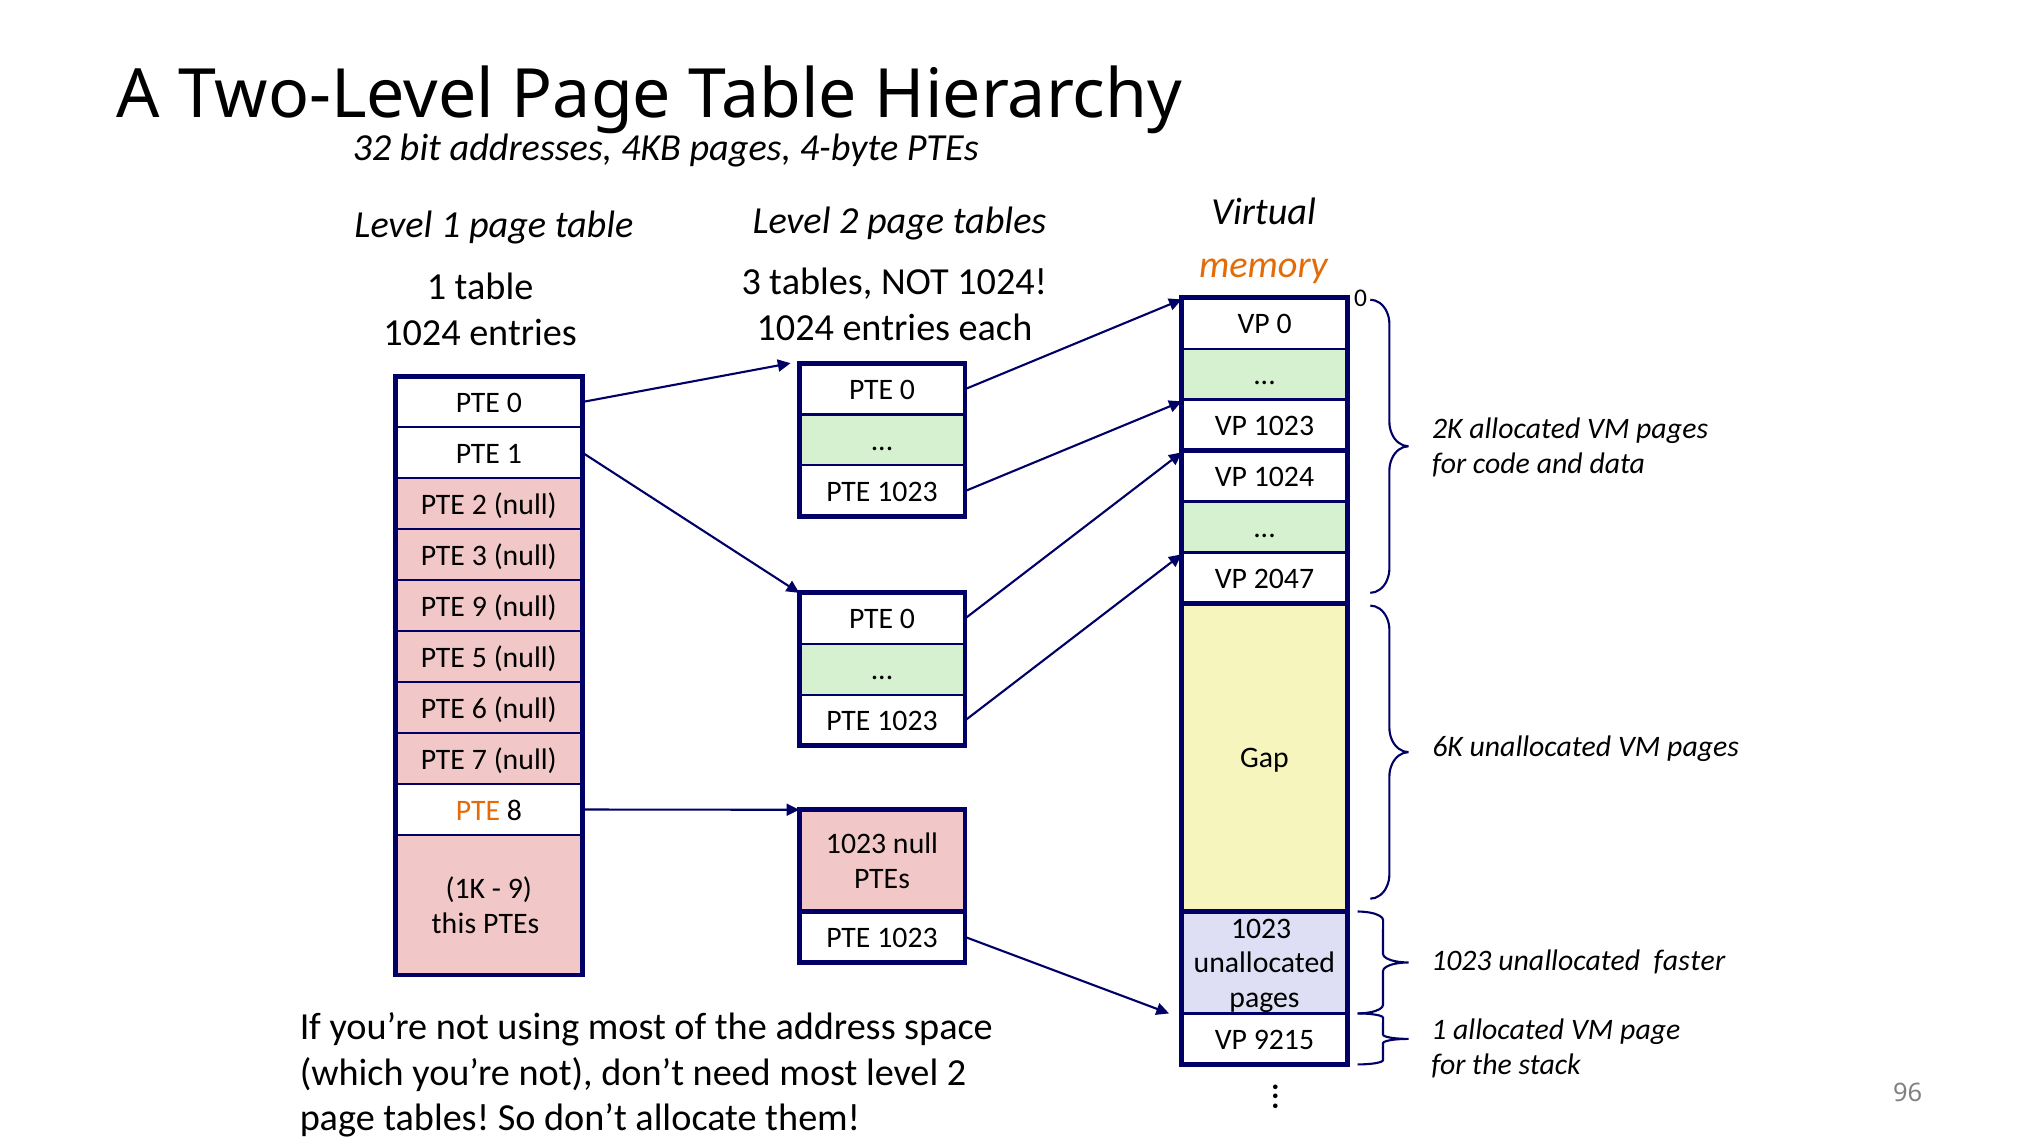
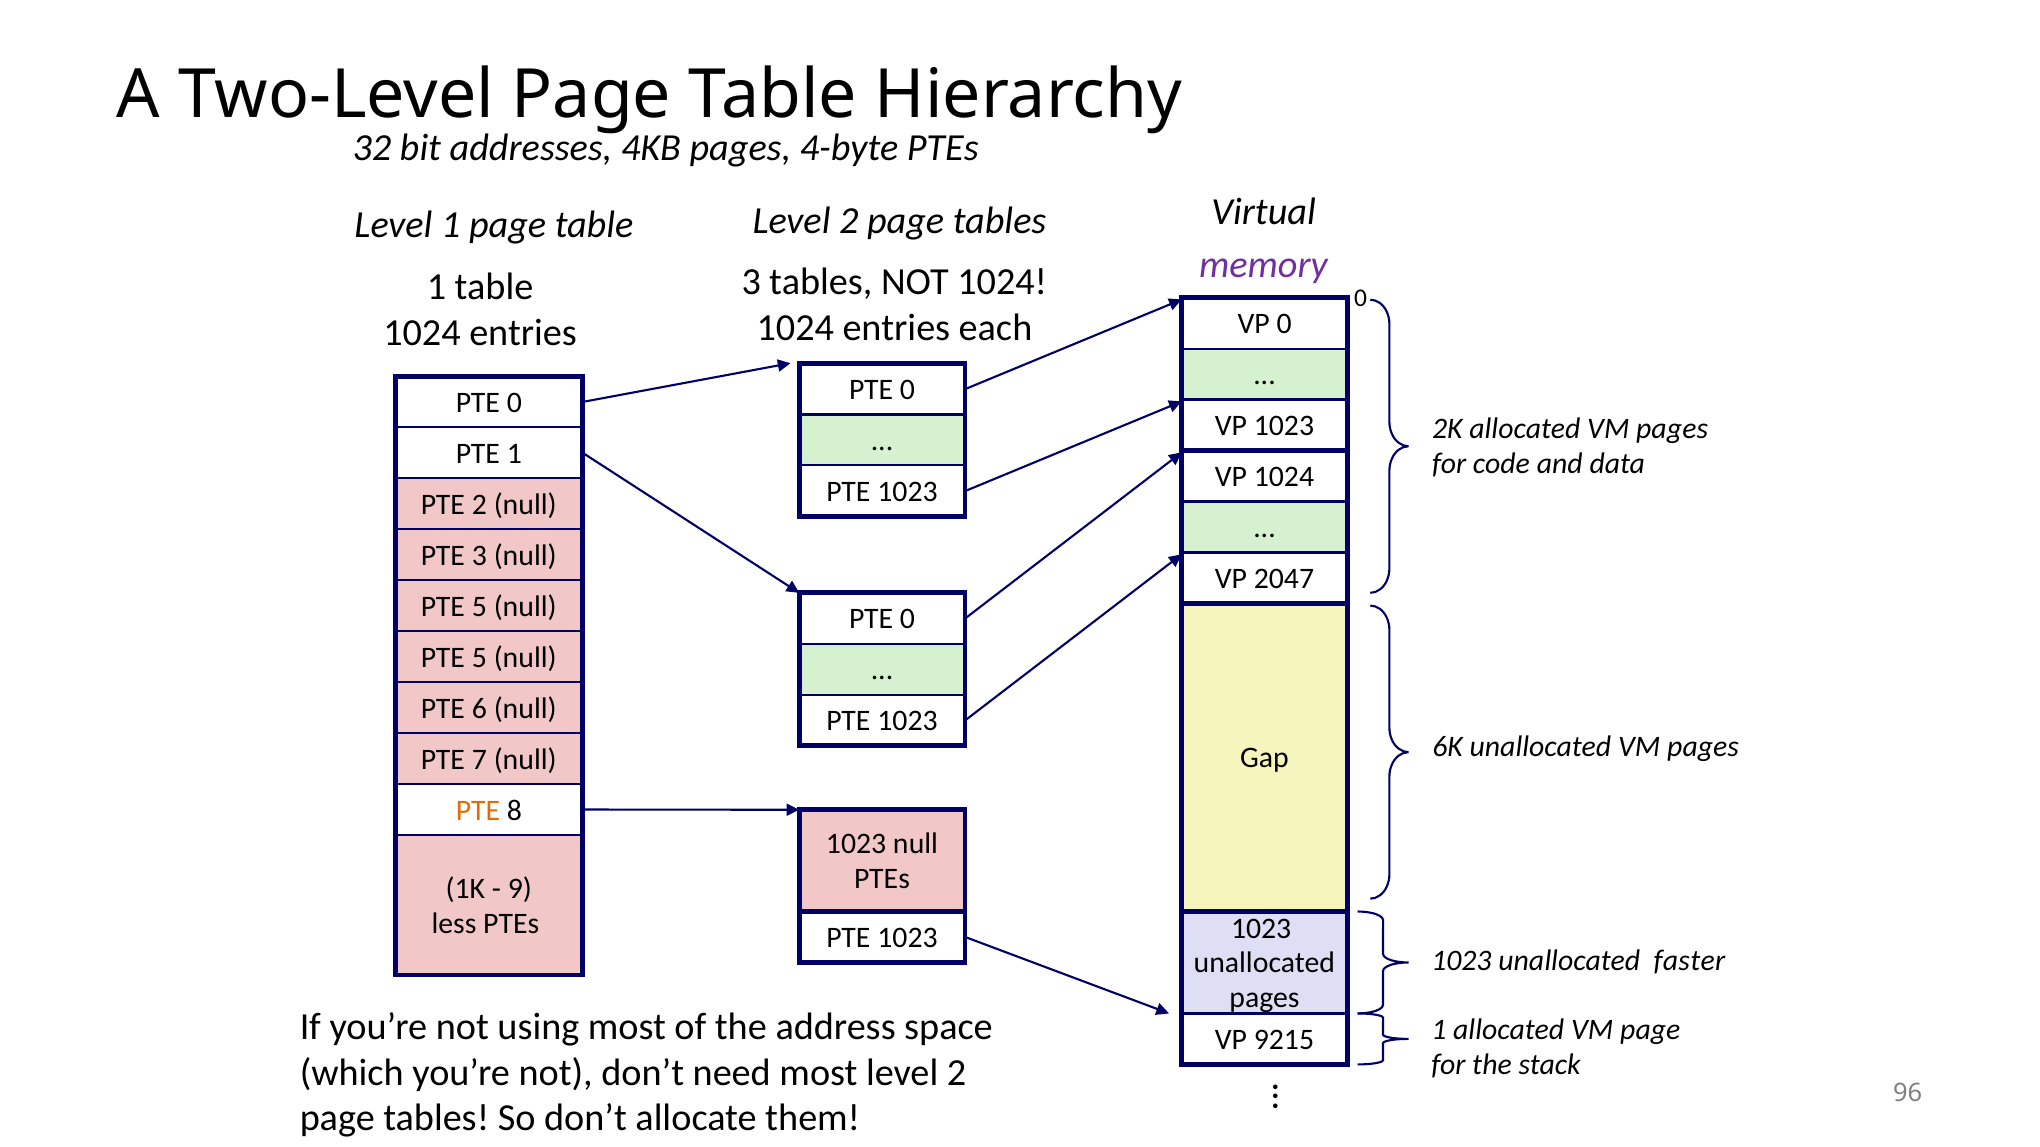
memory colour: orange -> purple
9 at (479, 607): 9 -> 5
this: this -> less
